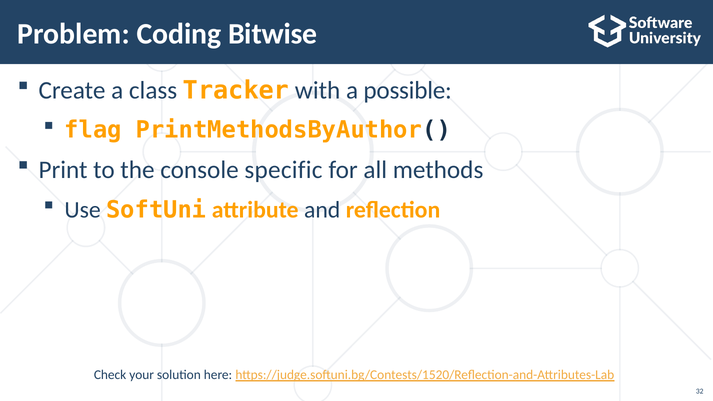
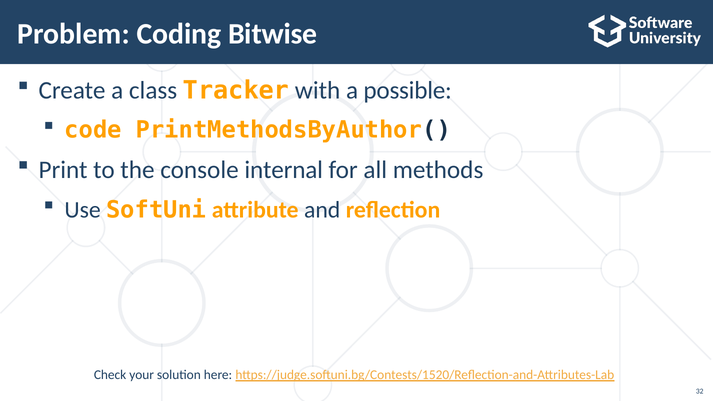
flag: flag -> code
specific: specific -> internal
